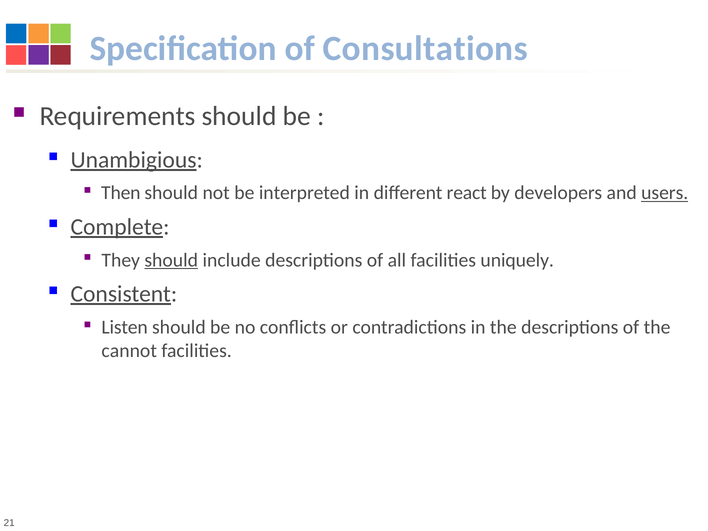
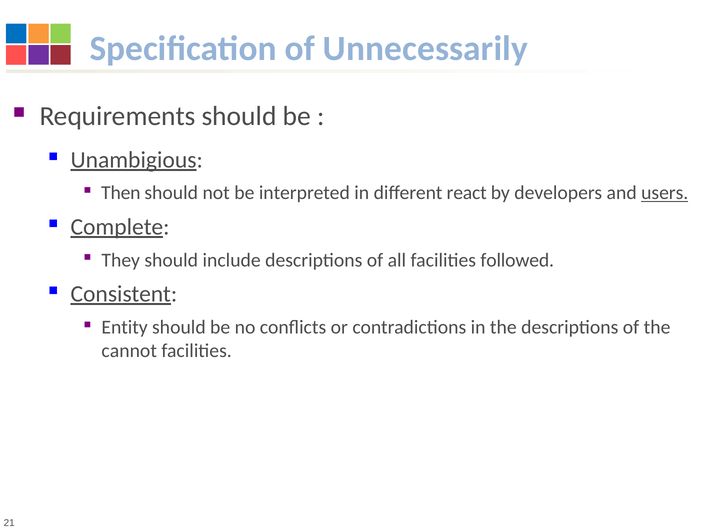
Consultations: Consultations -> Unnecessarily
should at (171, 260) underline: present -> none
uniquely: uniquely -> followed
Listen: Listen -> Entity
